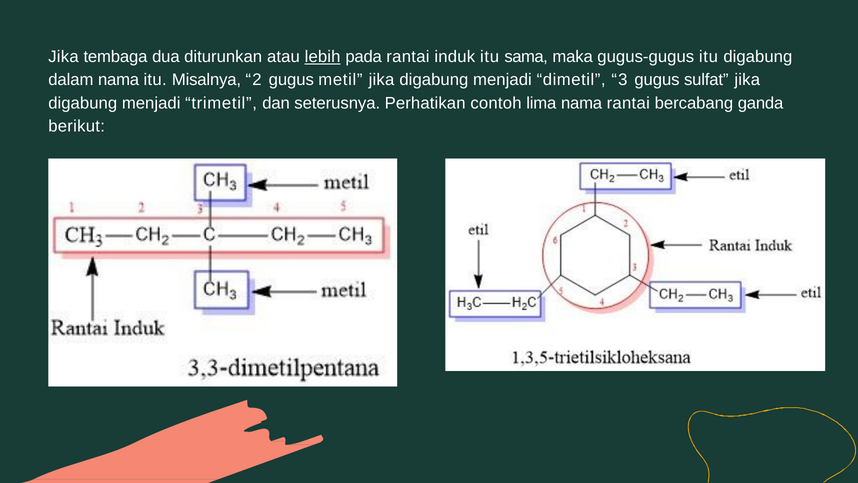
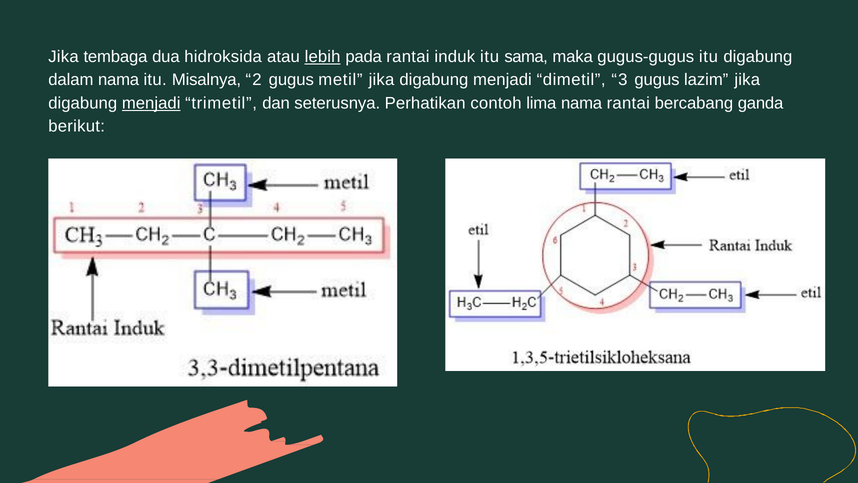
diturunkan: diturunkan -> hidroksida
sulfat: sulfat -> lazim
menjadi at (151, 103) underline: none -> present
